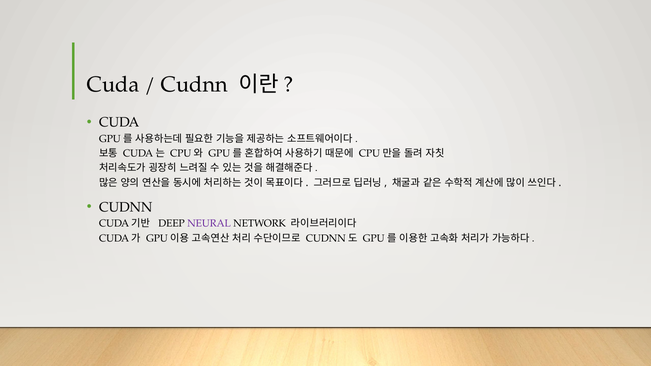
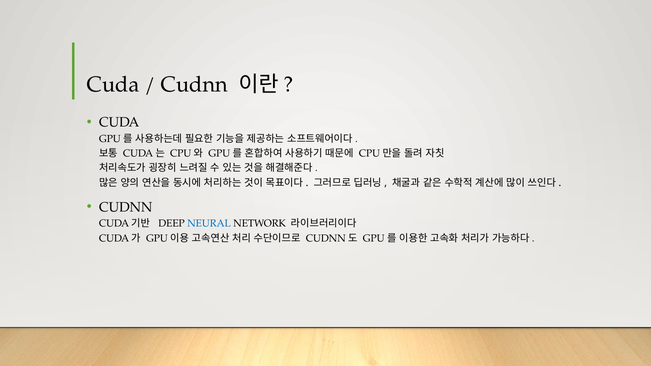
NEURAL colour: purple -> blue
